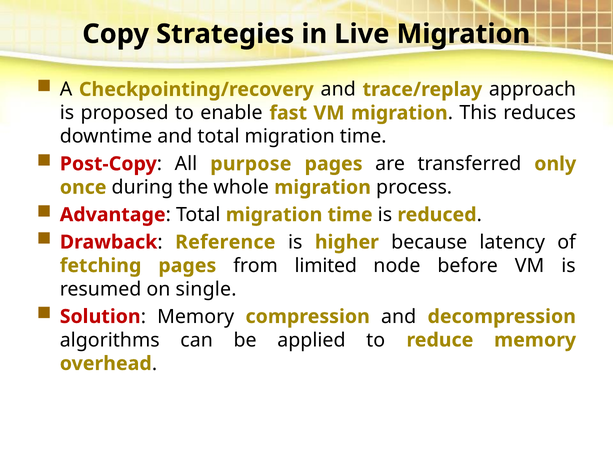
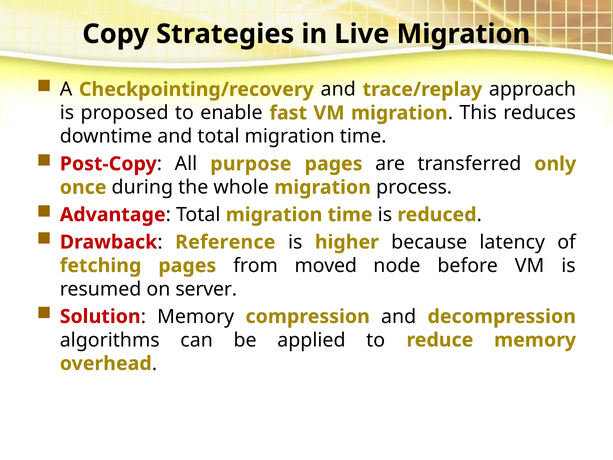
limited: limited -> moved
single: single -> server
